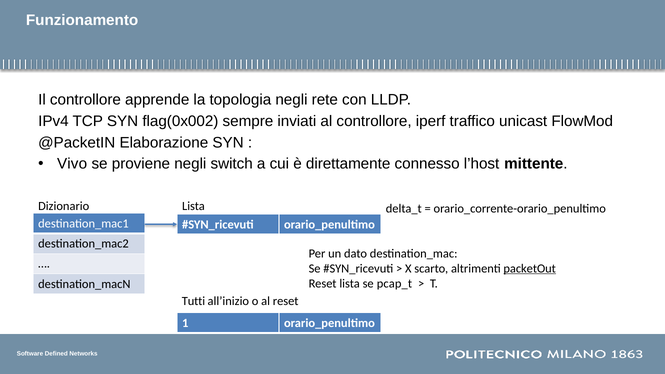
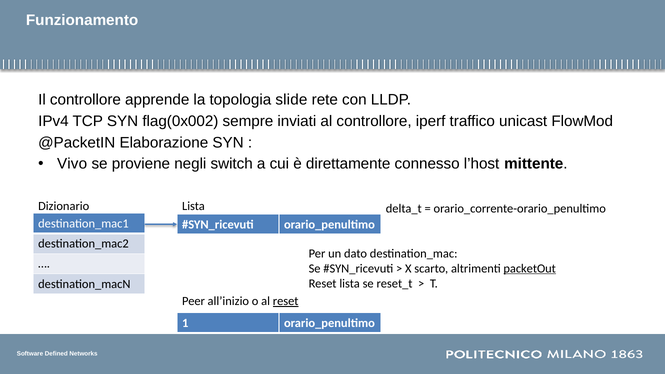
topologia negli: negli -> slide
pcap_t: pcap_t -> reset_t
Tutti: Tutti -> Peer
reset at (286, 301) underline: none -> present
